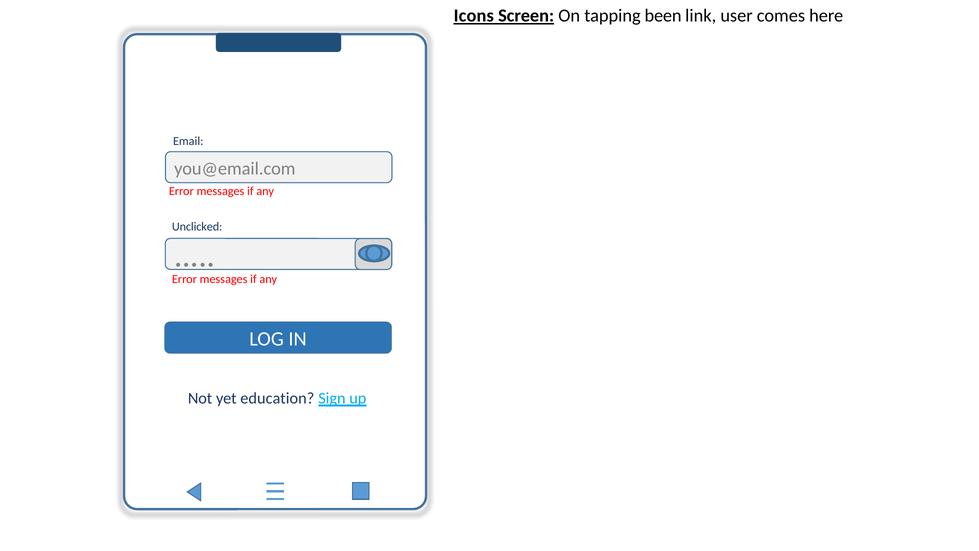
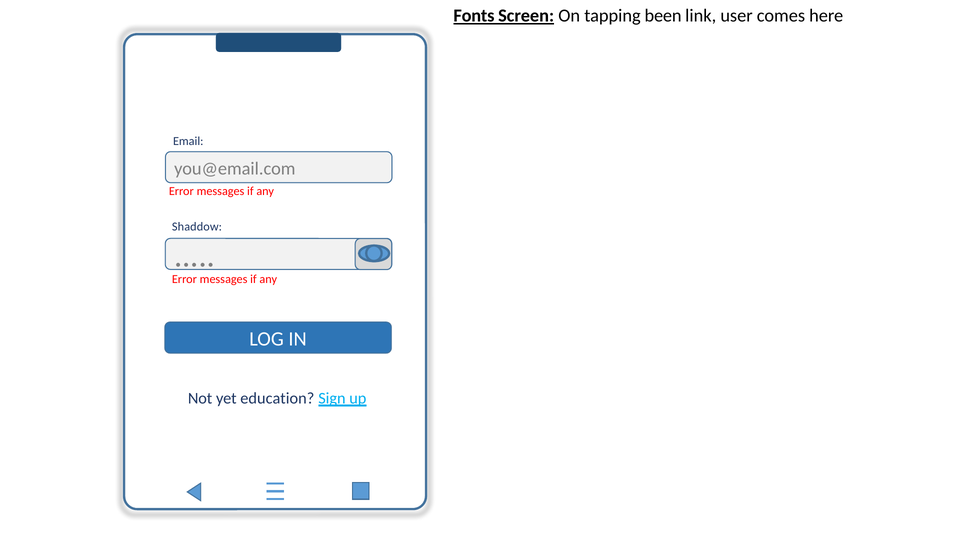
Icons: Icons -> Fonts
Unclicked: Unclicked -> Shaddow
